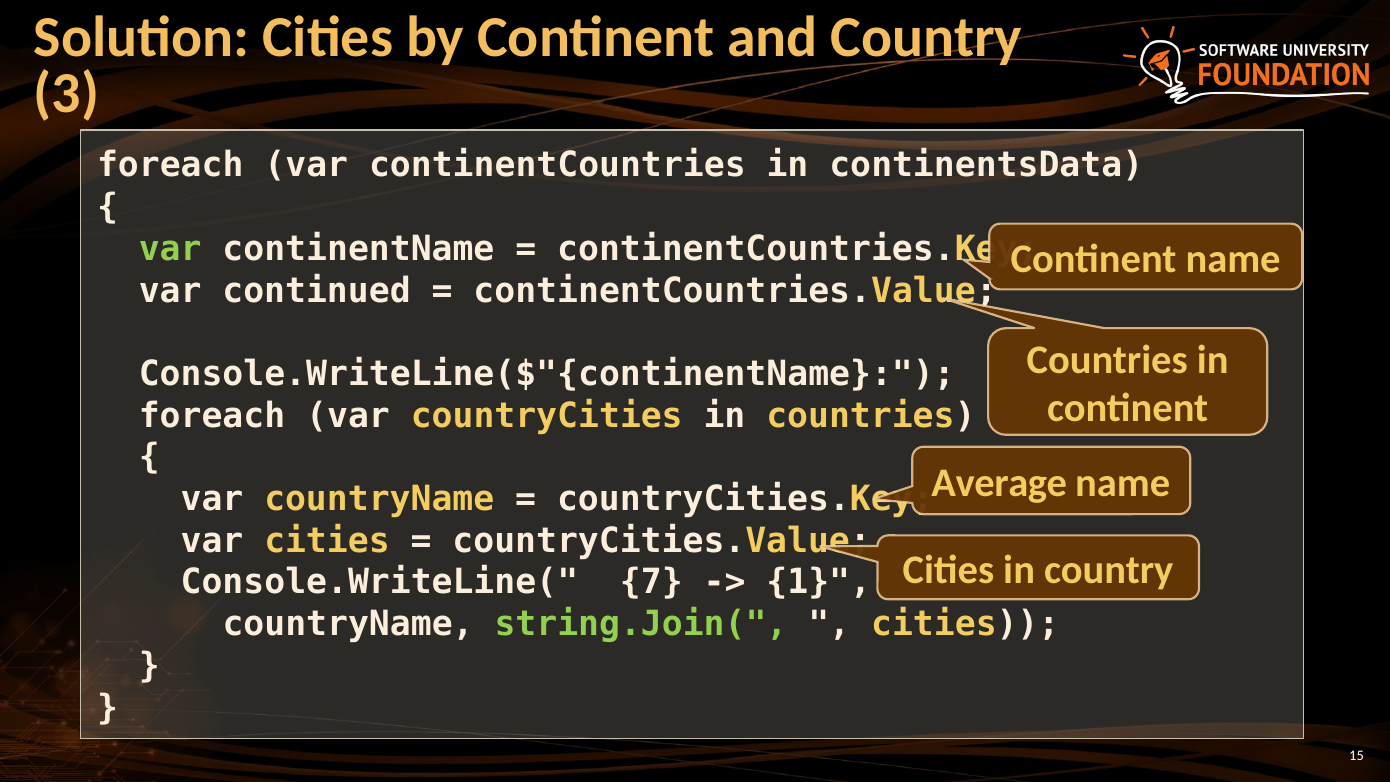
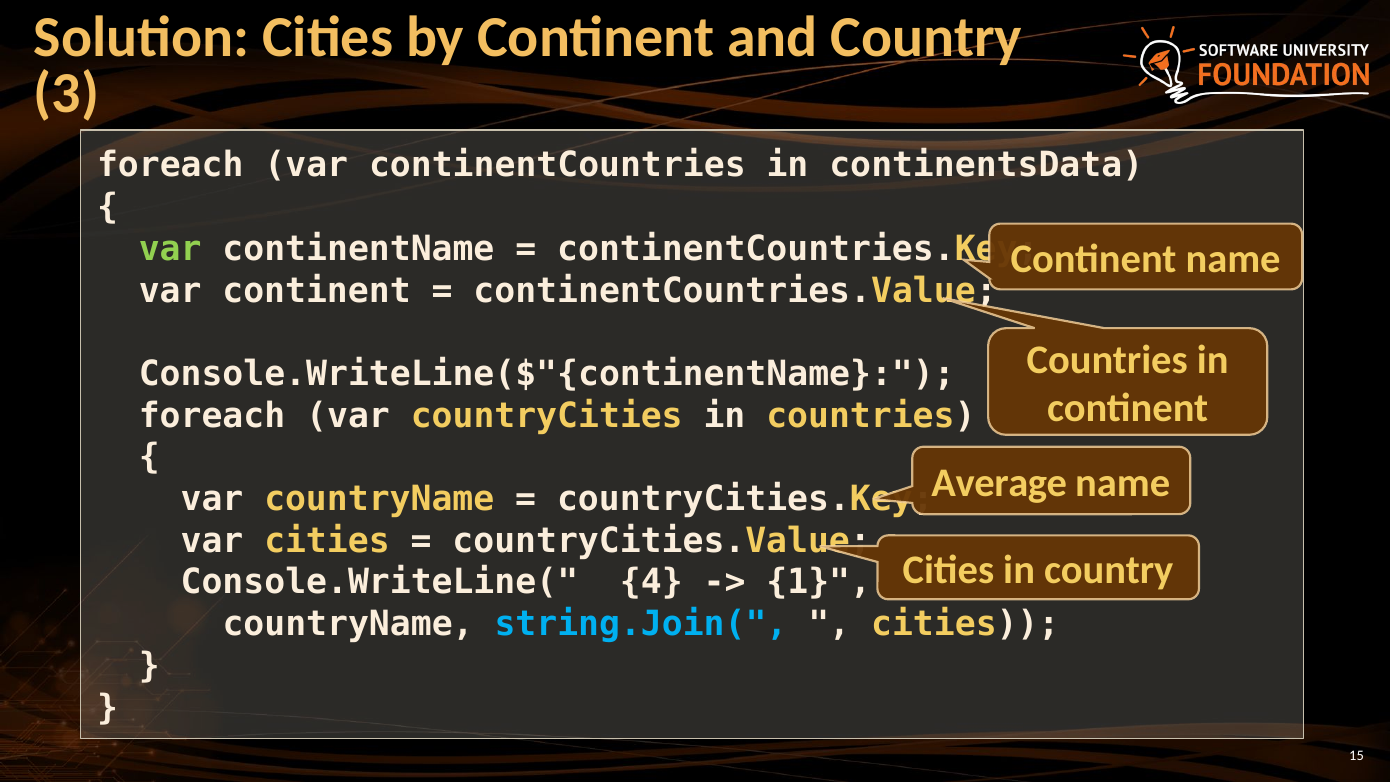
var continued: continued -> continent
7: 7 -> 4
string.Join( colour: light green -> light blue
